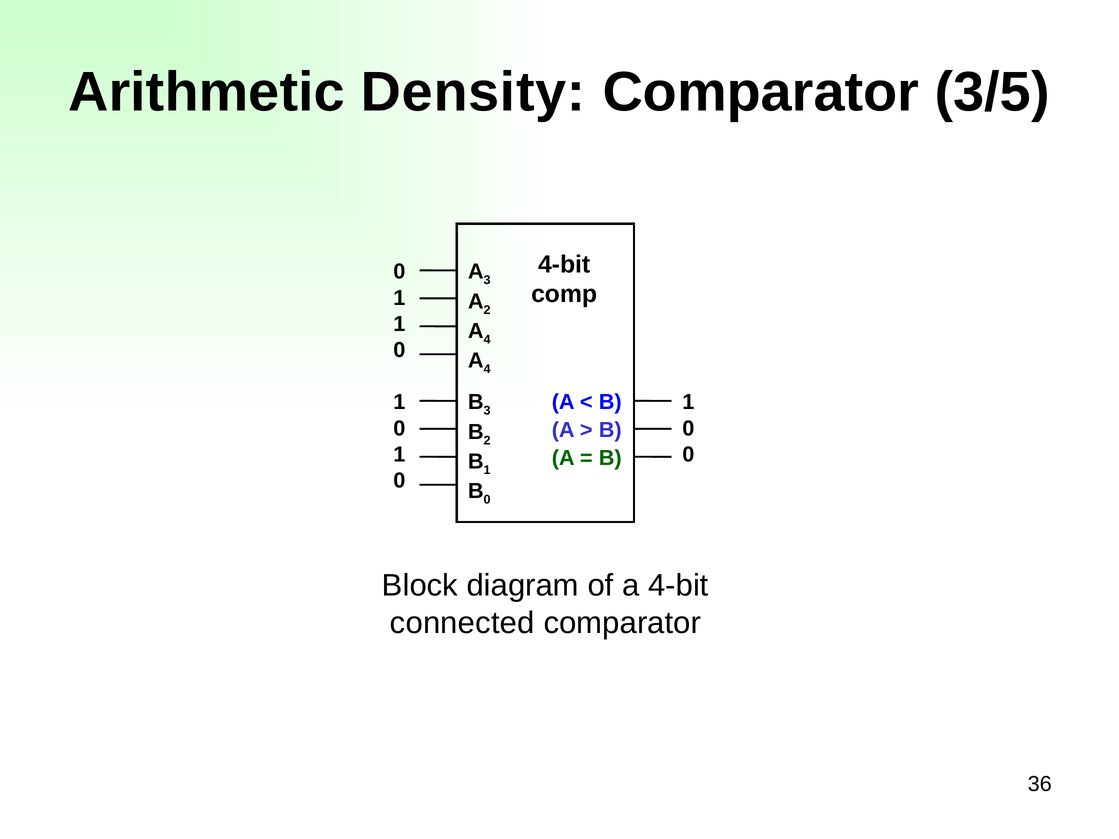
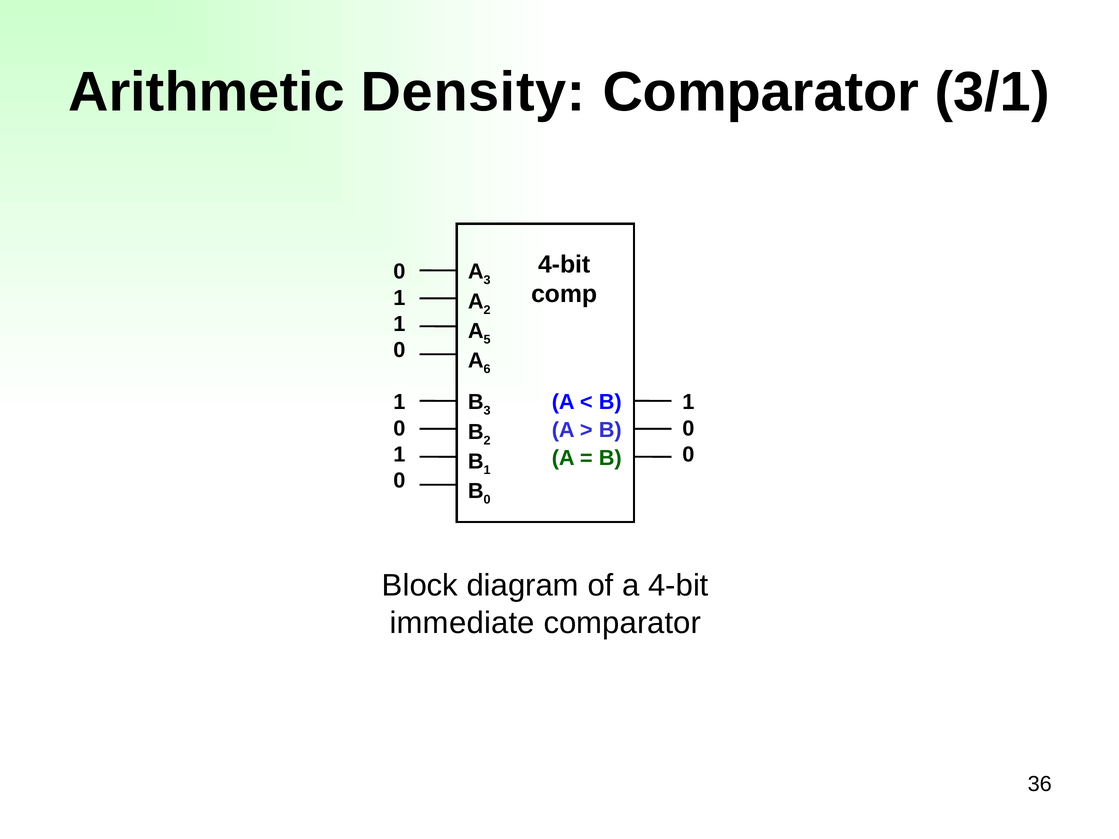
3/5: 3/5 -> 3/1
4 at (487, 340): 4 -> 5
4 at (487, 369): 4 -> 6
connected: connected -> immediate
